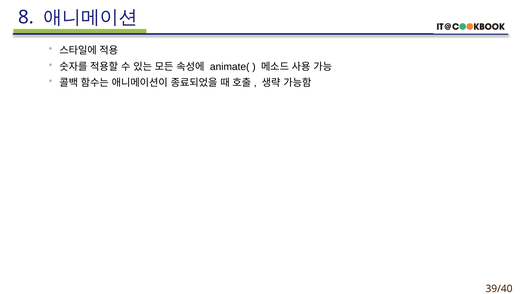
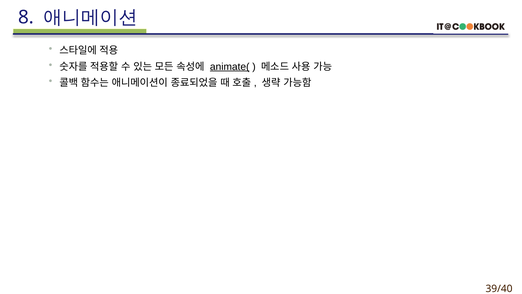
animate( underline: none -> present
